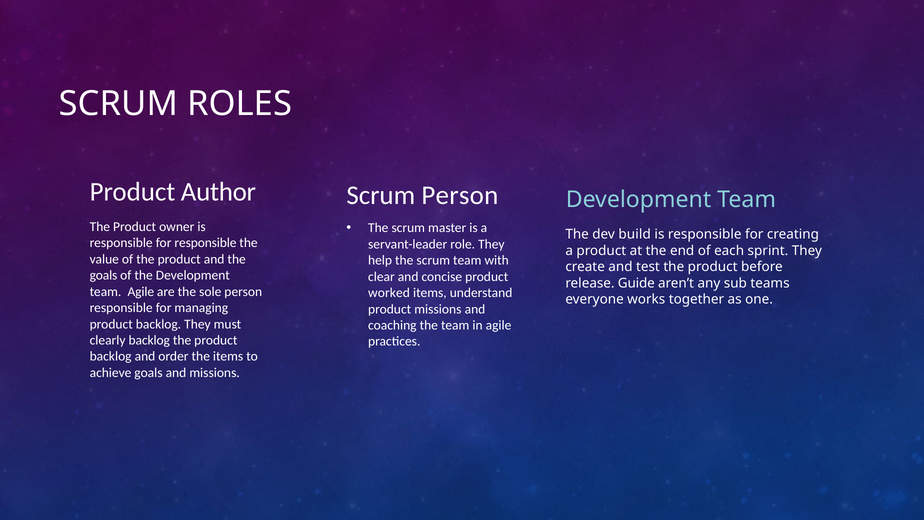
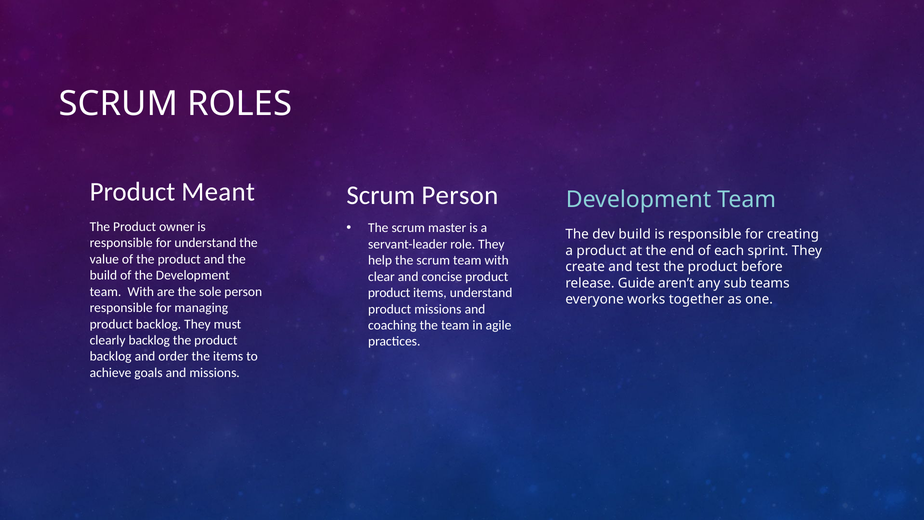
Author: Author -> Meant
for responsible: responsible -> understand
goals at (104, 275): goals -> build
Agile at (141, 291): Agile -> With
worked at (389, 293): worked -> product
